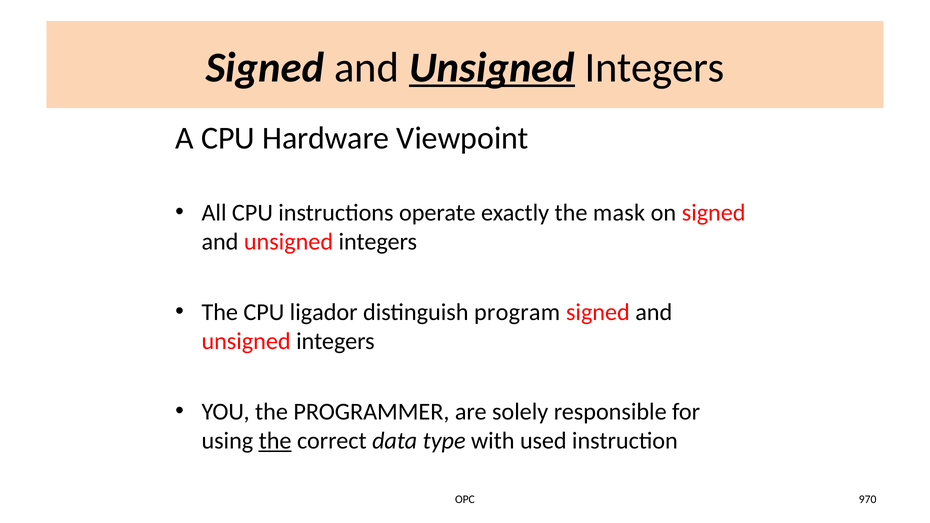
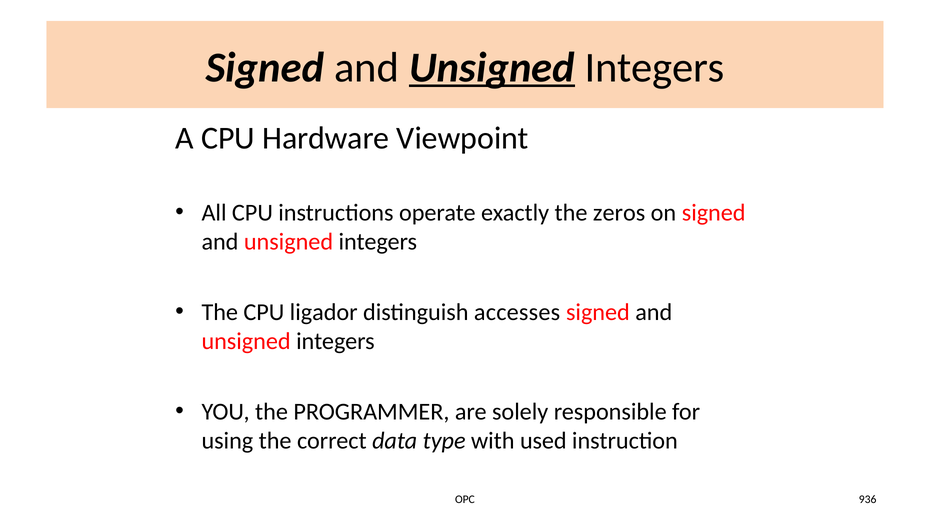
mask: mask -> zeros
program: program -> accesses
the at (275, 441) underline: present -> none
970: 970 -> 936
